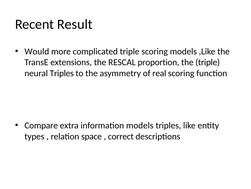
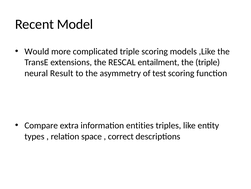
Result: Result -> Model
proportion: proportion -> entailment
neural Triples: Triples -> Result
real: real -> test
information models: models -> entities
